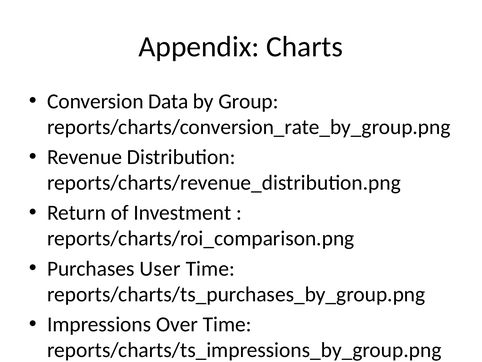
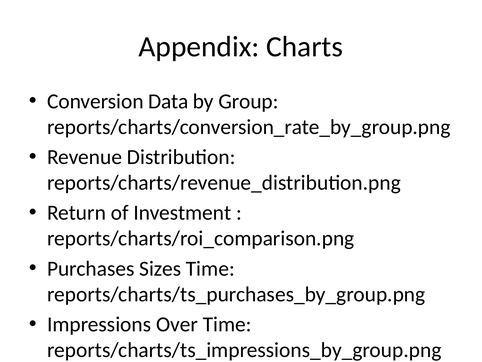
User: User -> Sizes
